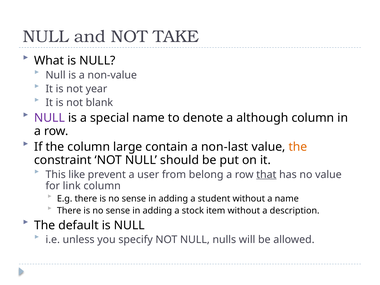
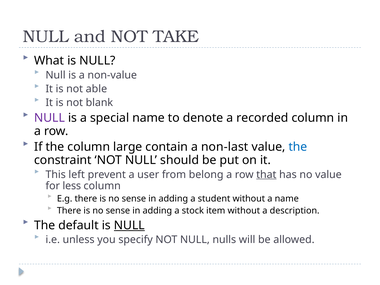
year: year -> able
although: although -> recorded
the at (298, 147) colour: orange -> blue
like: like -> left
link: link -> less
NULL at (129, 225) underline: none -> present
